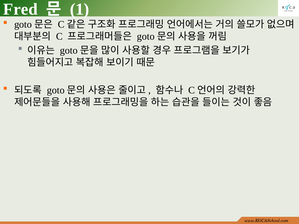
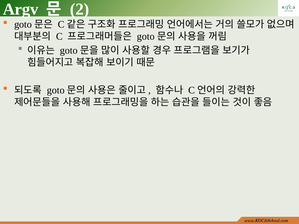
Fred: Fred -> Argv
1: 1 -> 2
